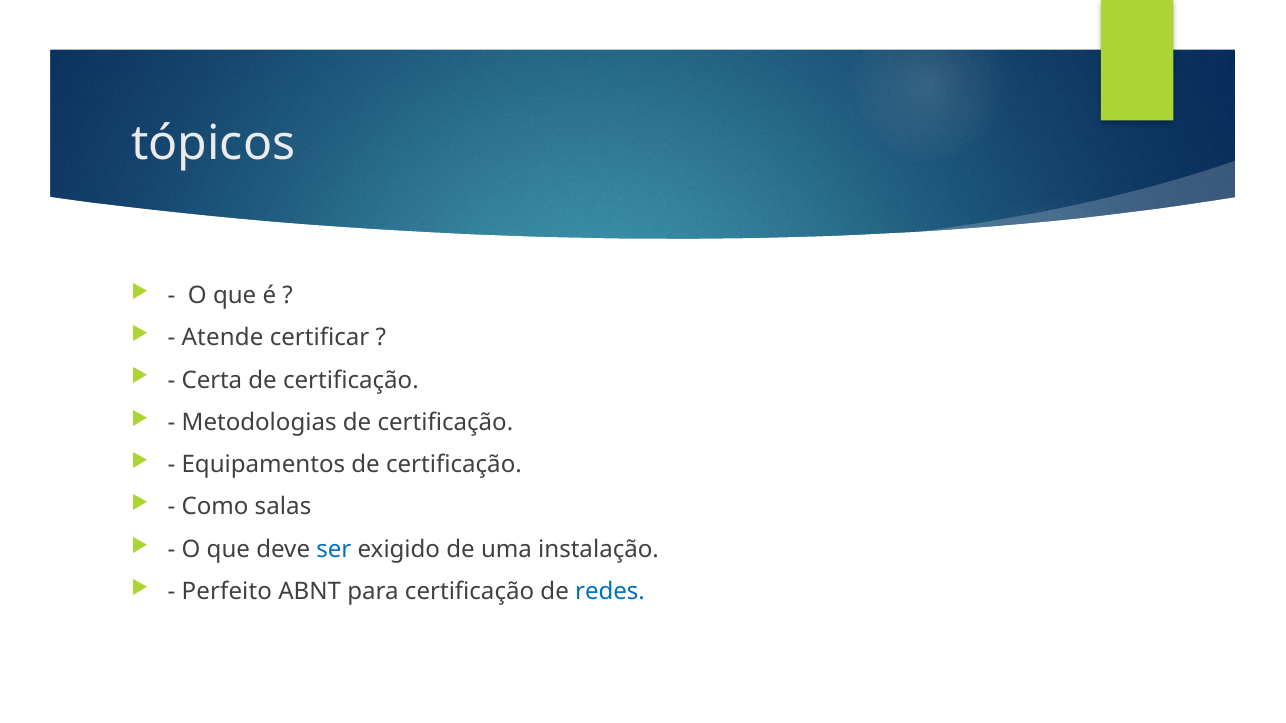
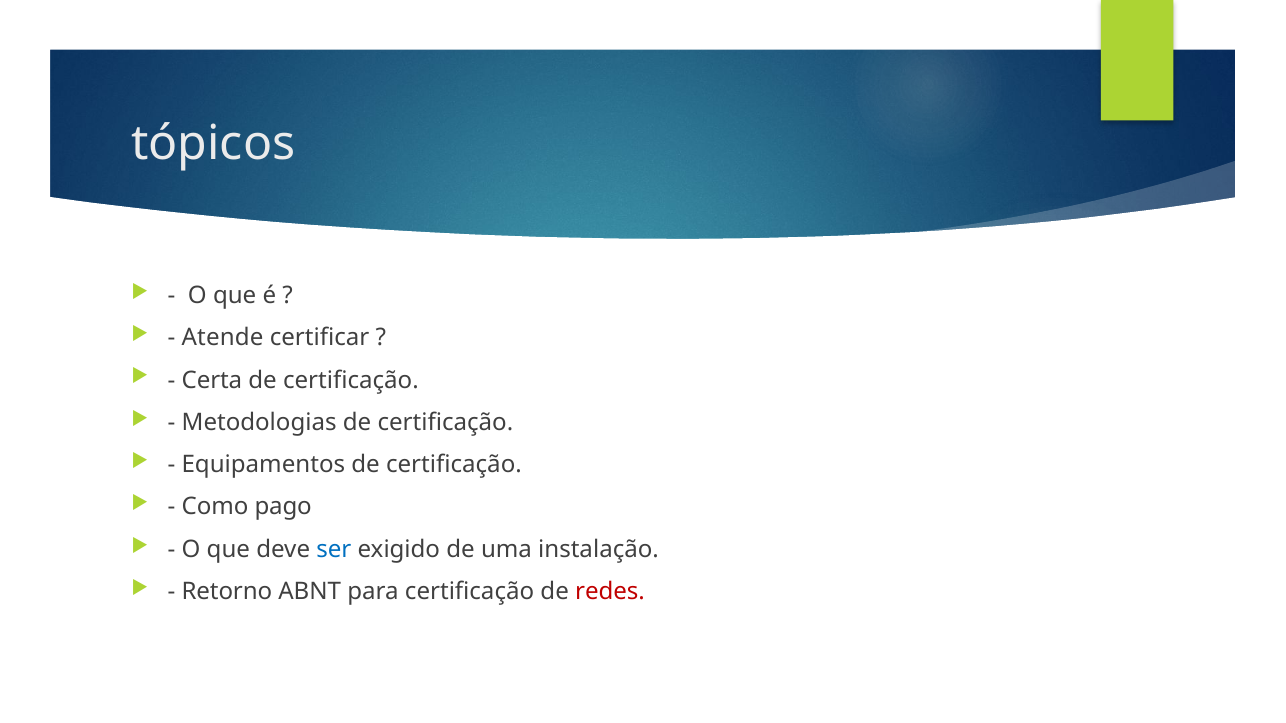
salas: salas -> pago
Perfeito: Perfeito -> Retorno
redes colour: blue -> red
